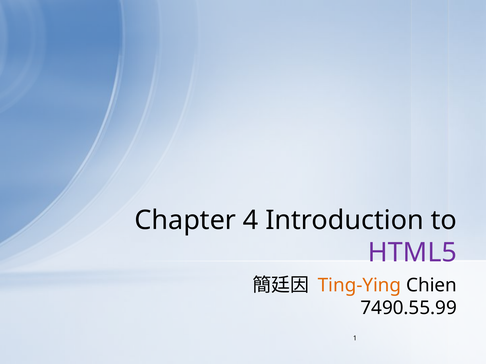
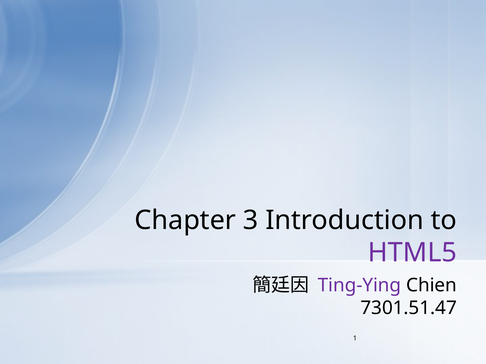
4: 4 -> 3
Ting-Ying colour: orange -> purple
7490.55.99: 7490.55.99 -> 7301.51.47
